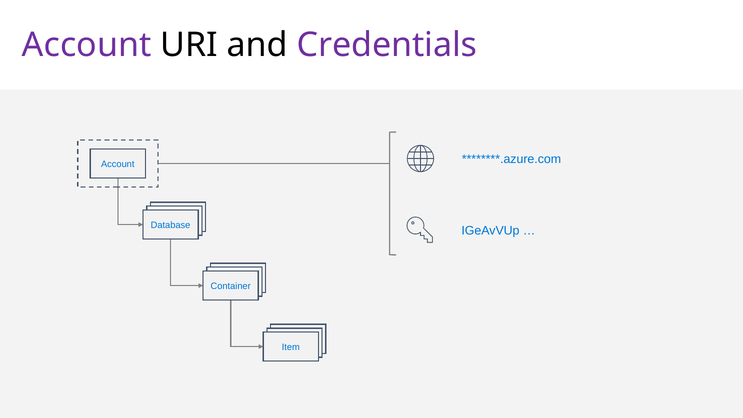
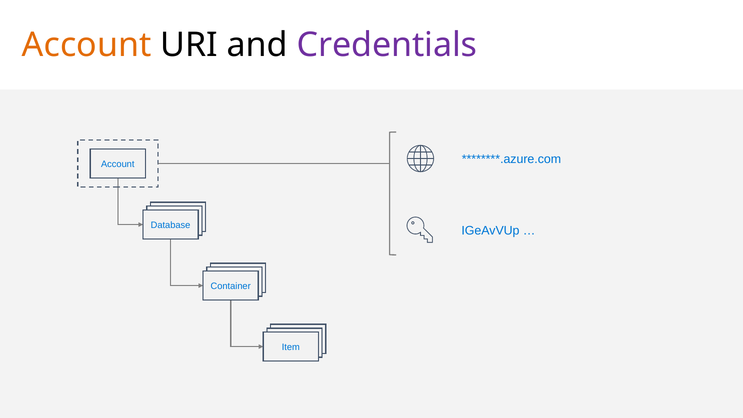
Account at (87, 45) colour: purple -> orange
